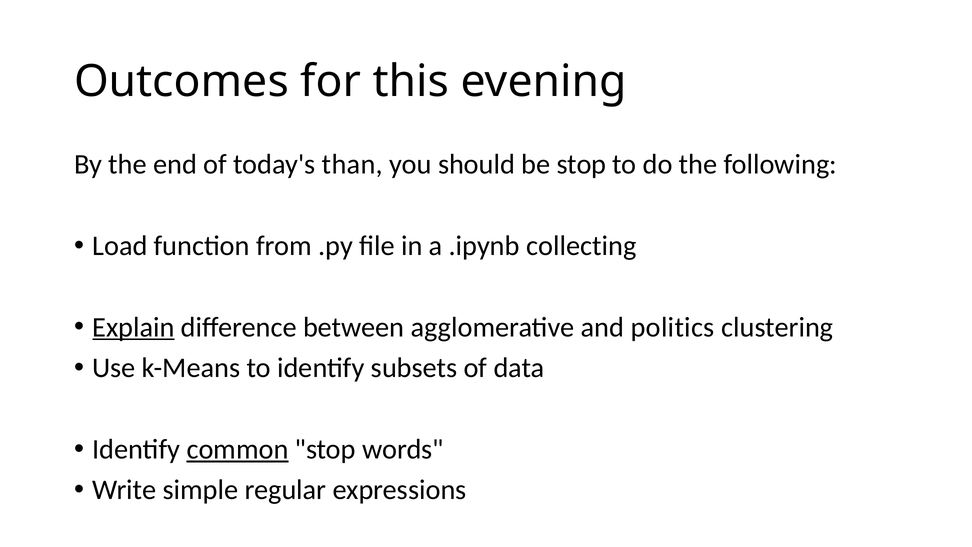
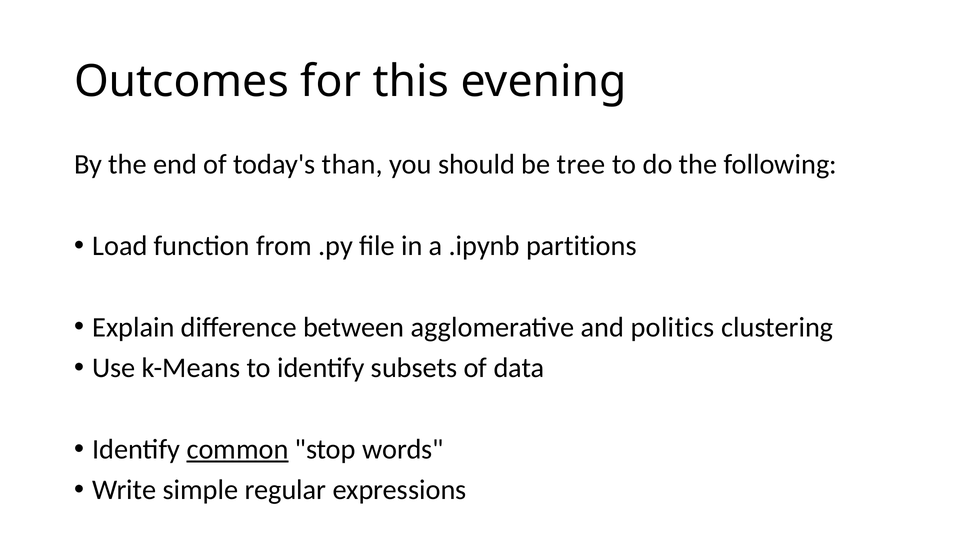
be stop: stop -> tree
collecting: collecting -> partitions
Explain underline: present -> none
